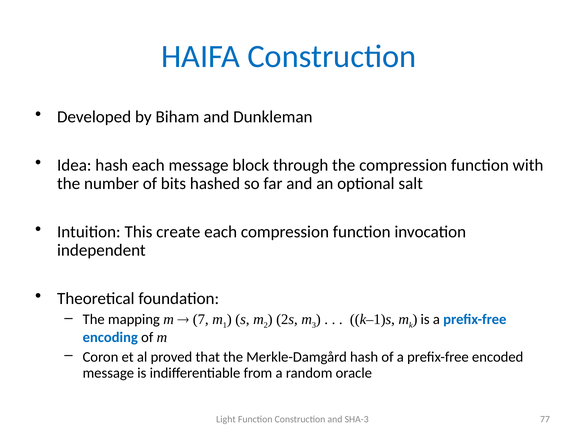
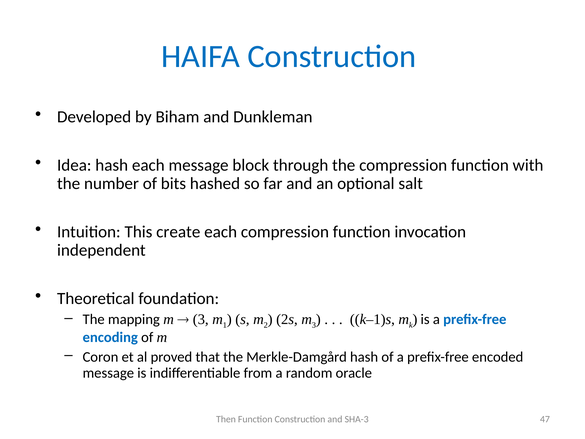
7 at (201, 319): 7 -> 3
Light: Light -> Then
77: 77 -> 47
